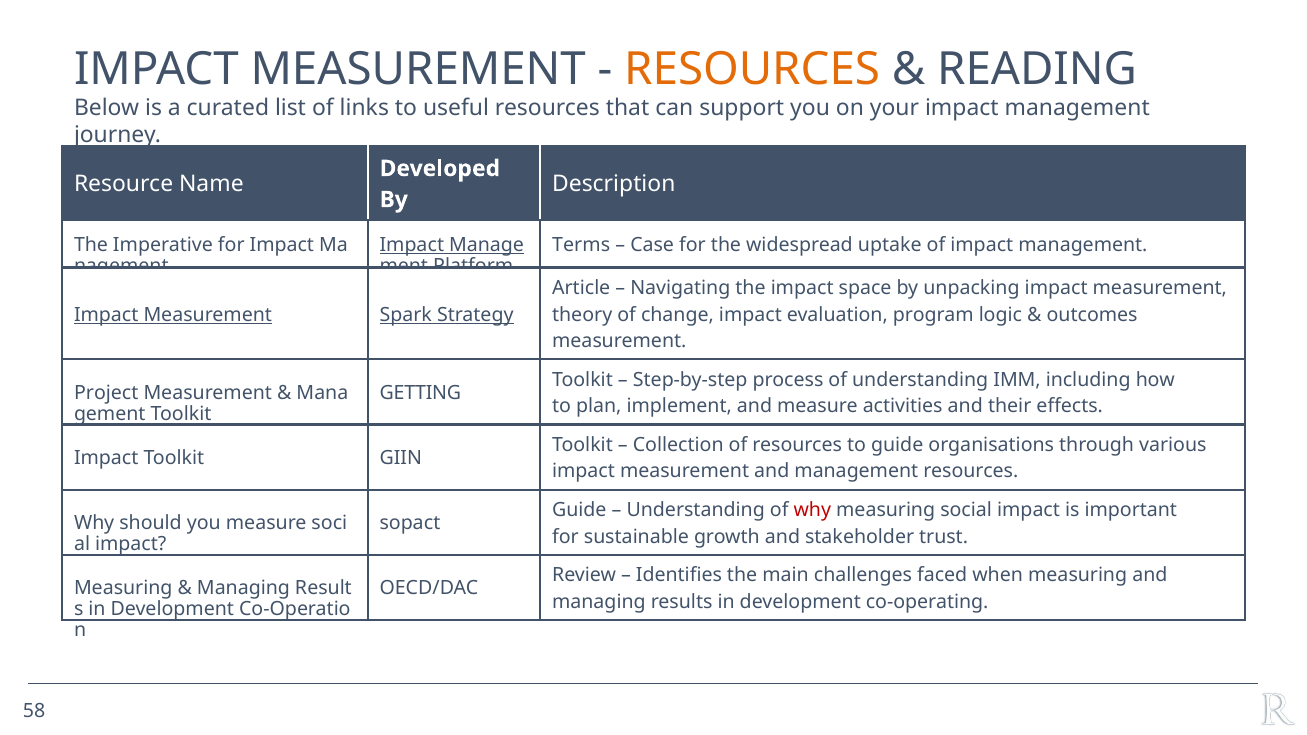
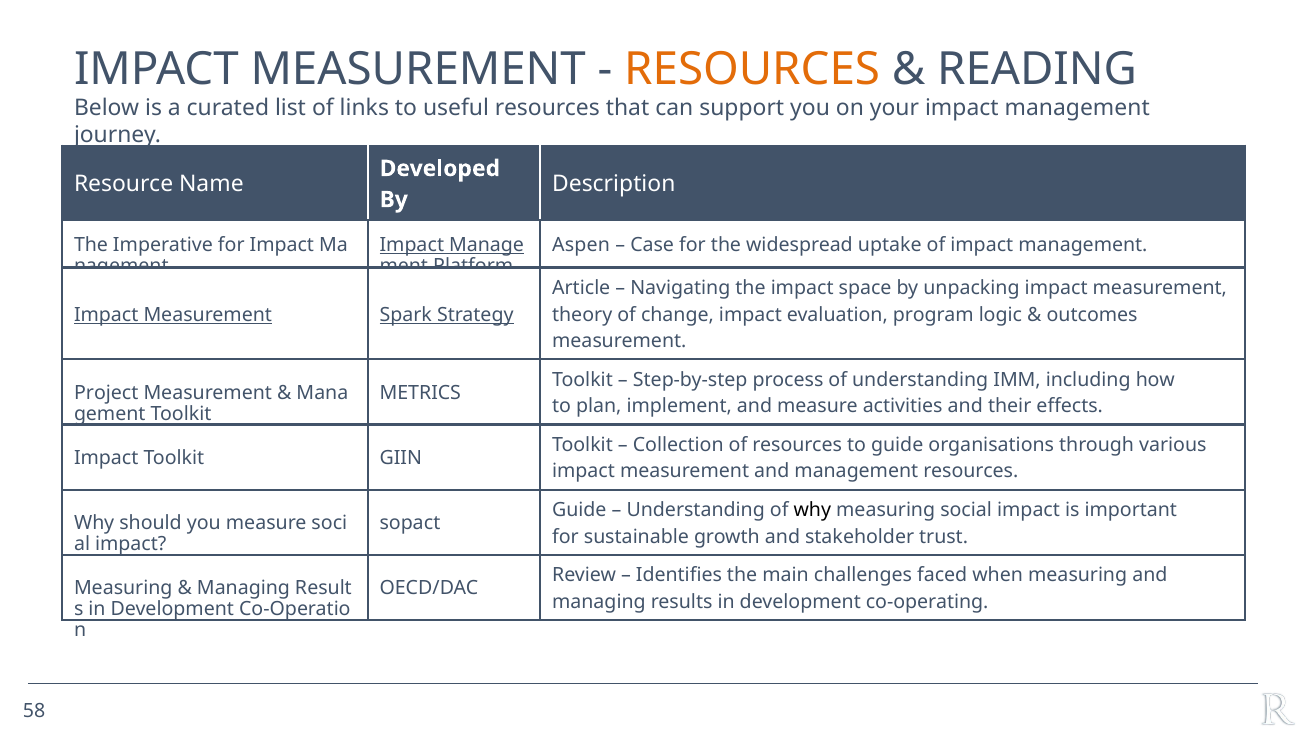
Terms: Terms -> Aspen
GETTING: GETTING -> METRICS
why at (812, 510) colour: red -> black
